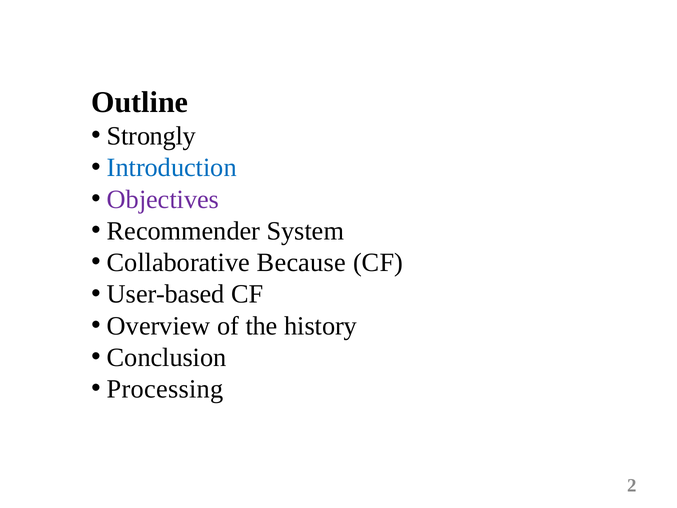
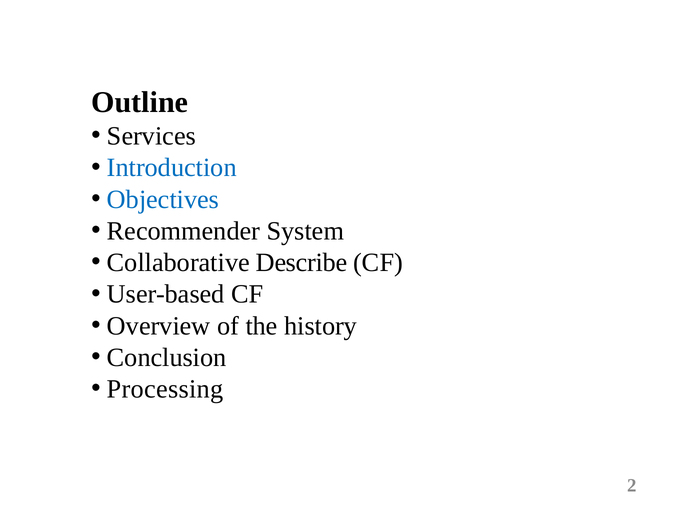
Strongly: Strongly -> Services
Objectives colour: purple -> blue
Because: Because -> Describe
